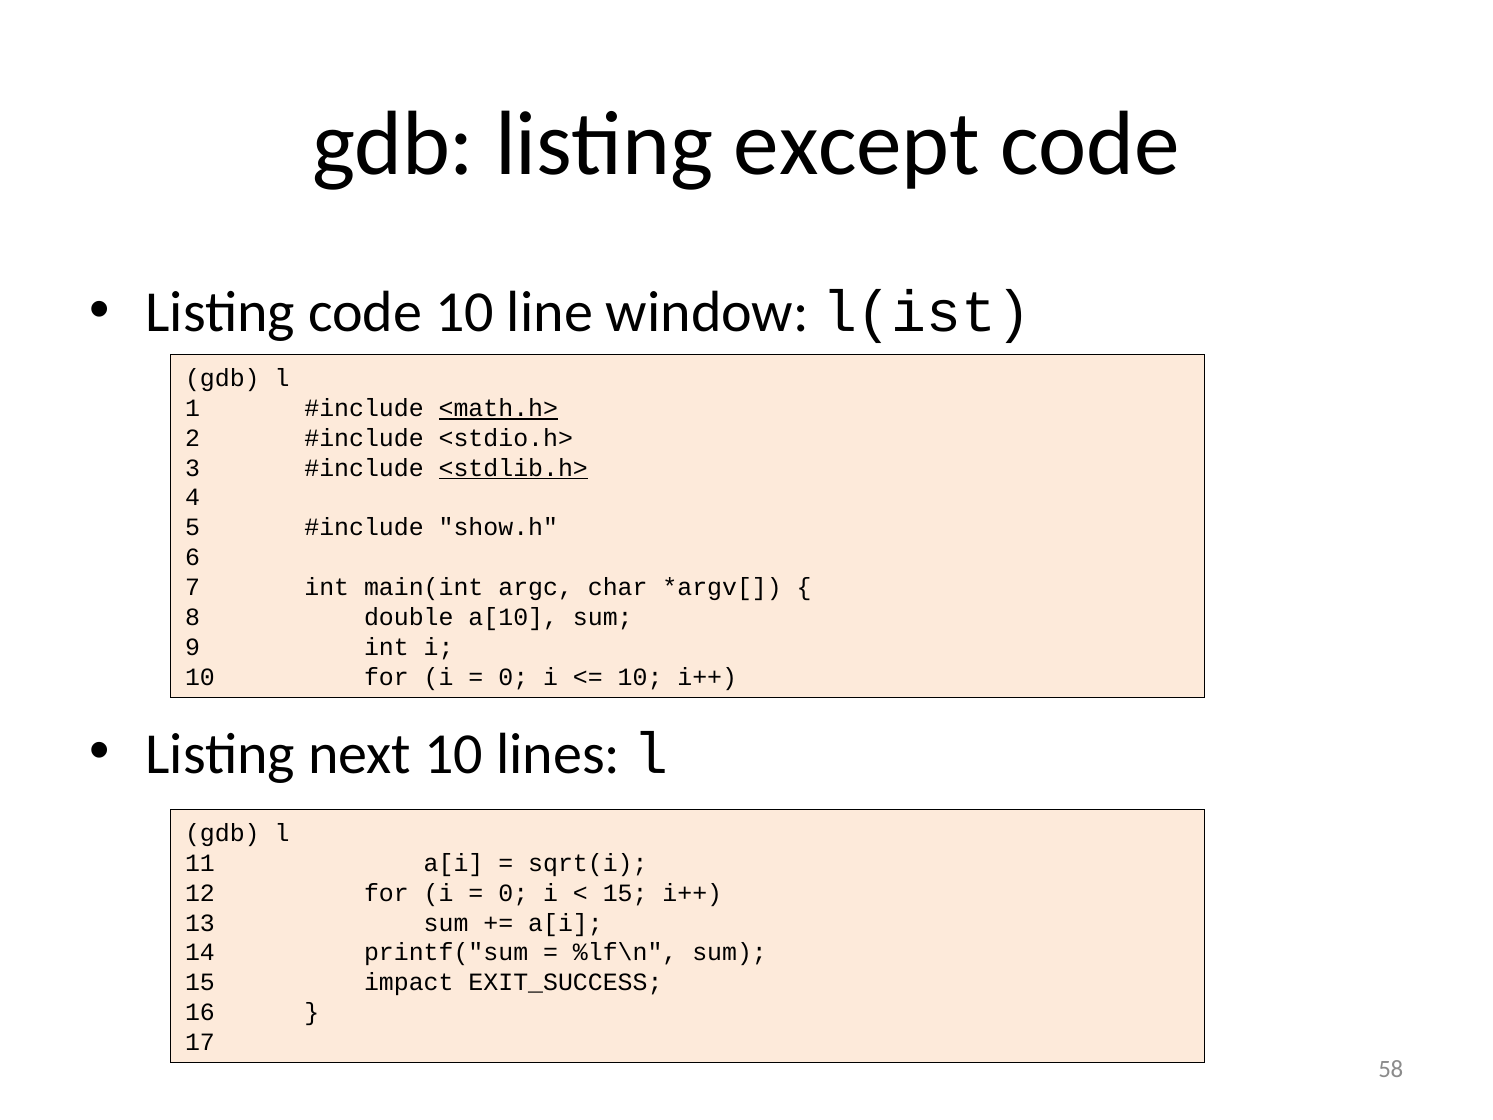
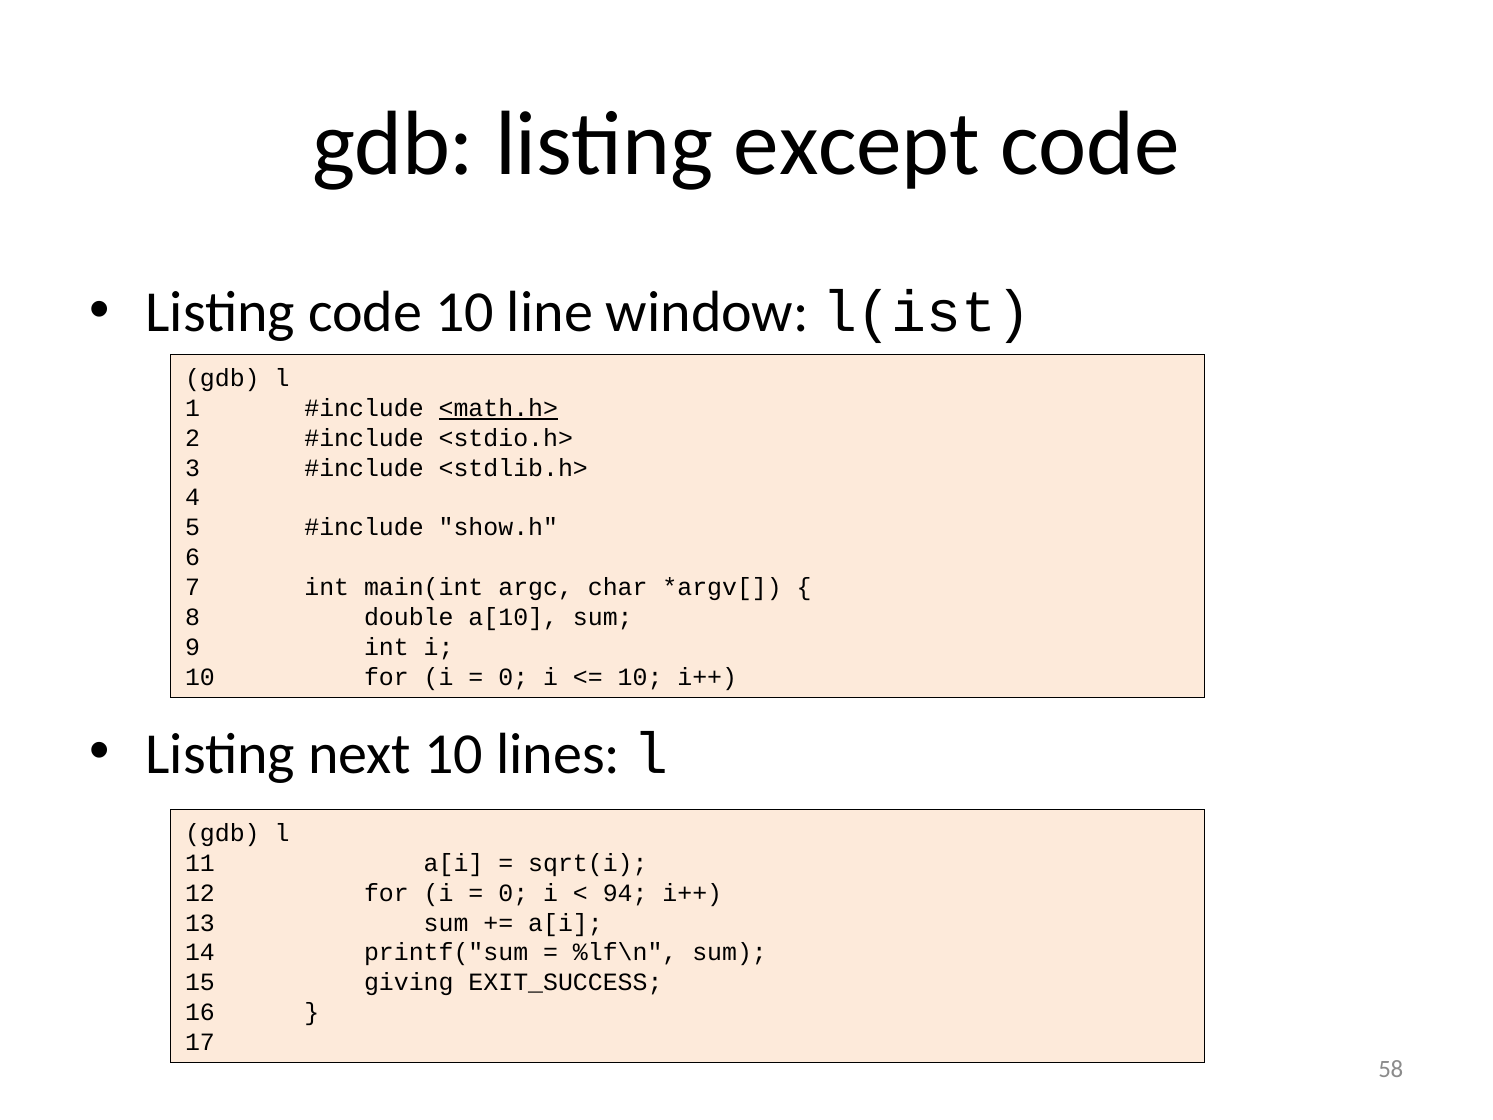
<stdlib.h> underline: present -> none
15 at (625, 893): 15 -> 94
impact: impact -> giving
